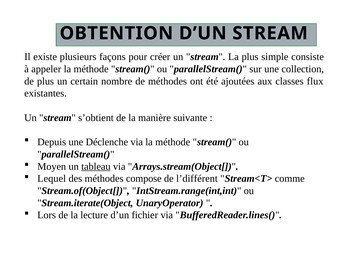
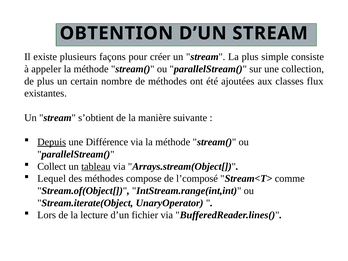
Depuis underline: none -> present
Déclenche: Déclenche -> Différence
Moyen: Moyen -> Collect
l’différent: l’différent -> l’composé
